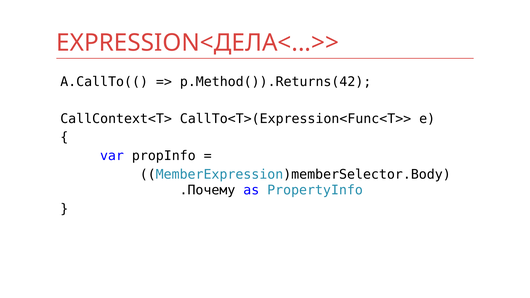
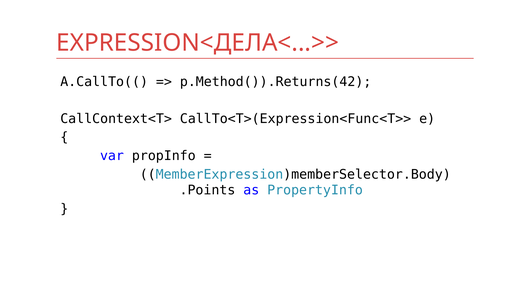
.Почему: .Почему -> .Points
